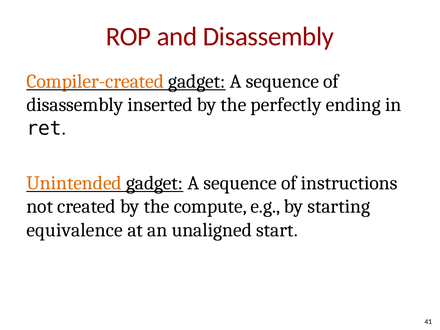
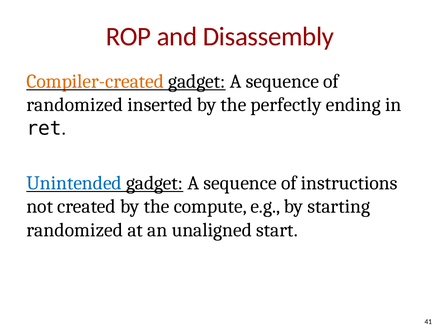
disassembly at (75, 105): disassembly -> randomized
Unintended colour: orange -> blue
equivalence at (75, 230): equivalence -> randomized
